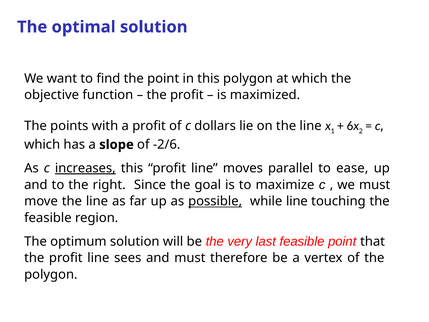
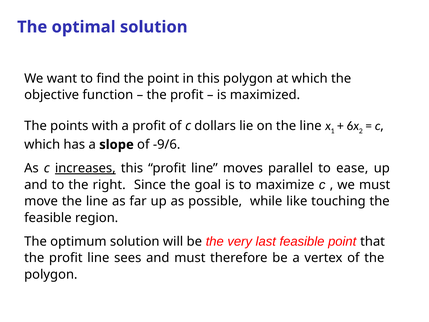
-2/6: -2/6 -> -9/6
possible underline: present -> none
while line: line -> like
